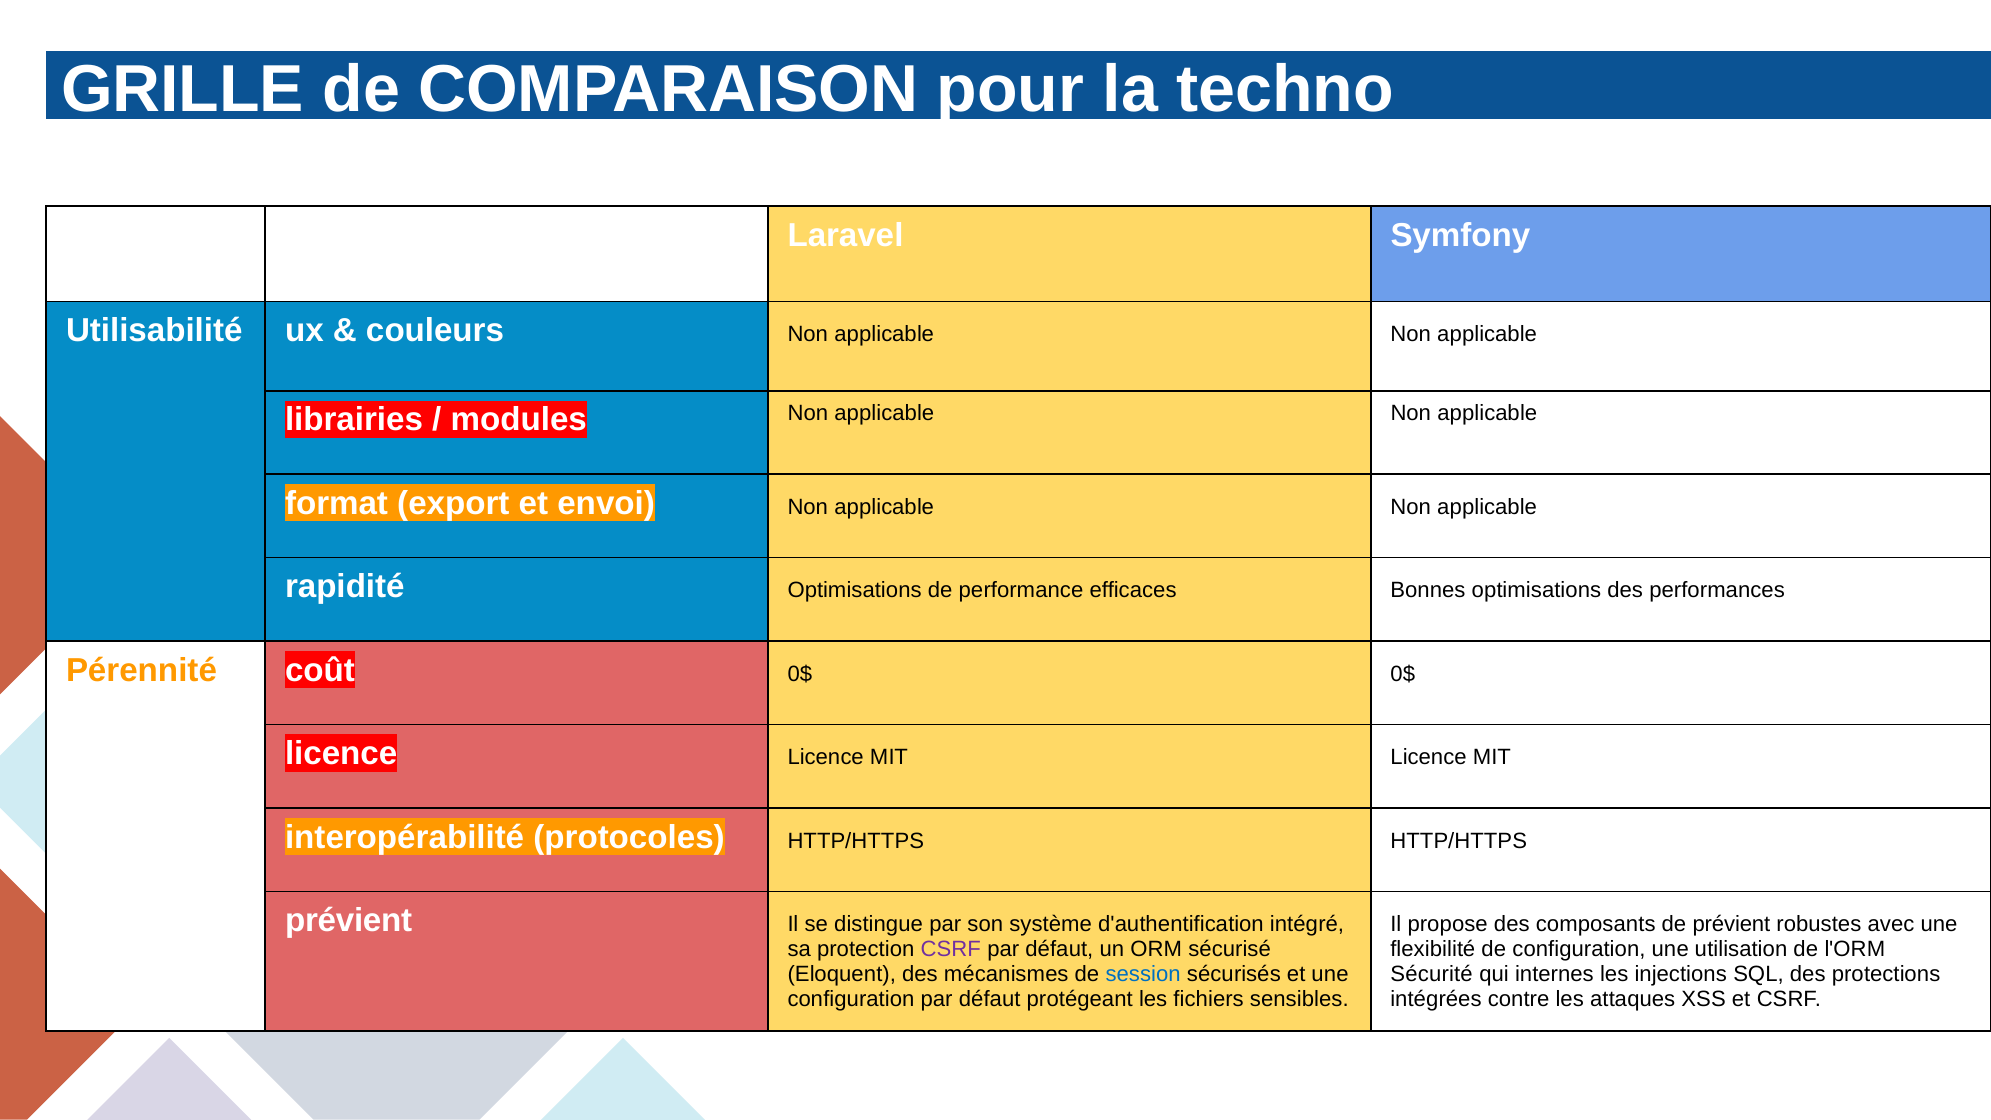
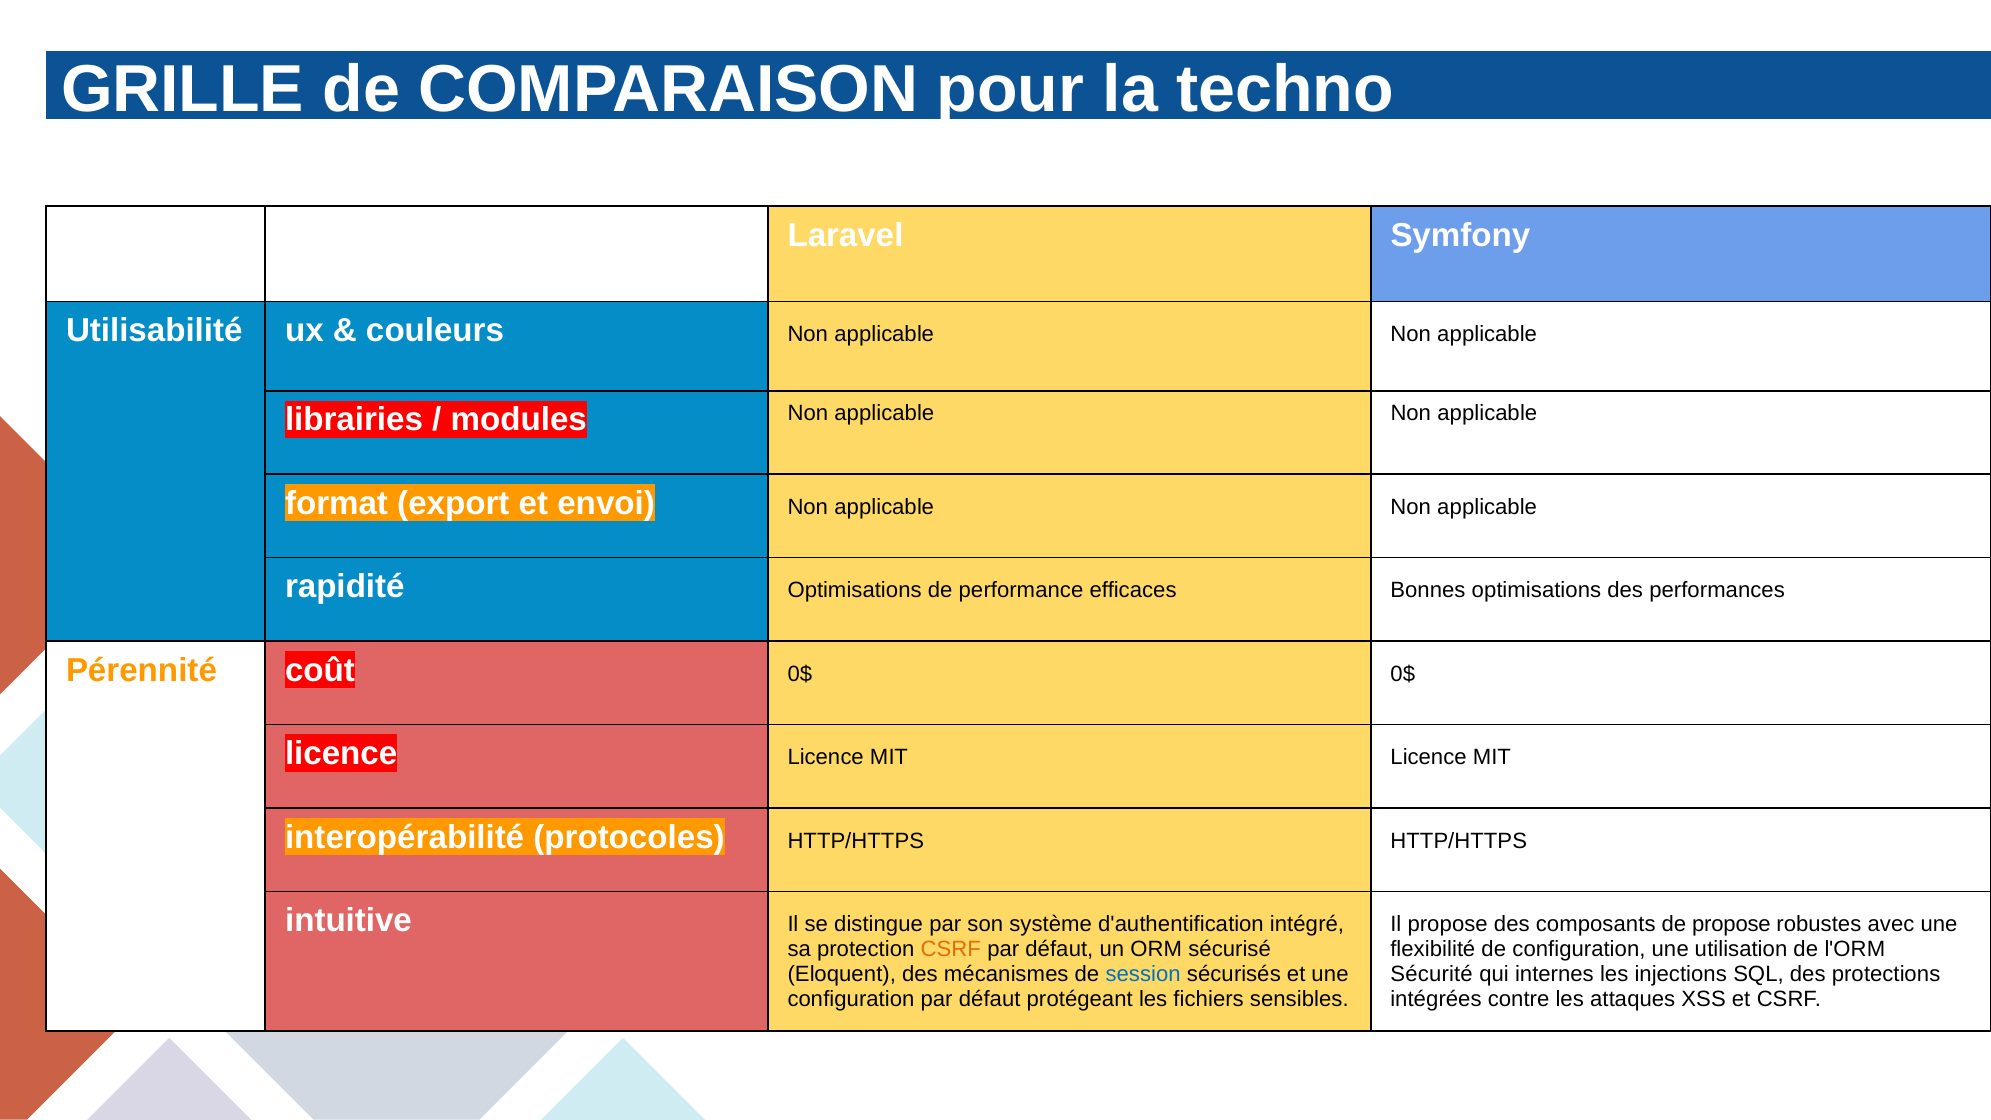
prévient at (349, 921): prévient -> intuitive
de prévient: prévient -> propose
CSRF at (951, 949) colour: purple -> orange
